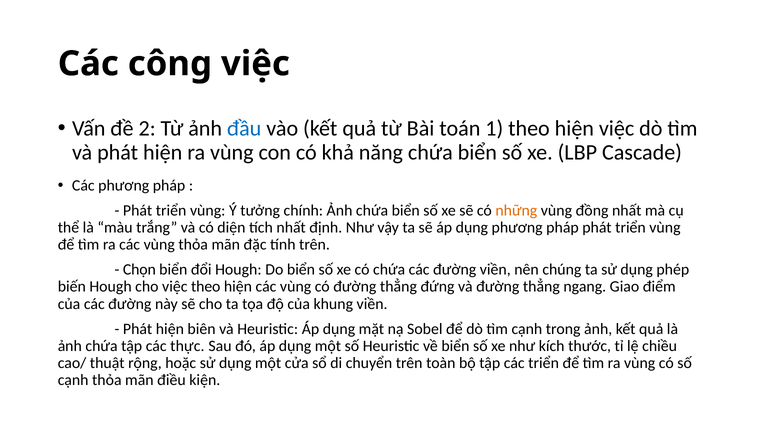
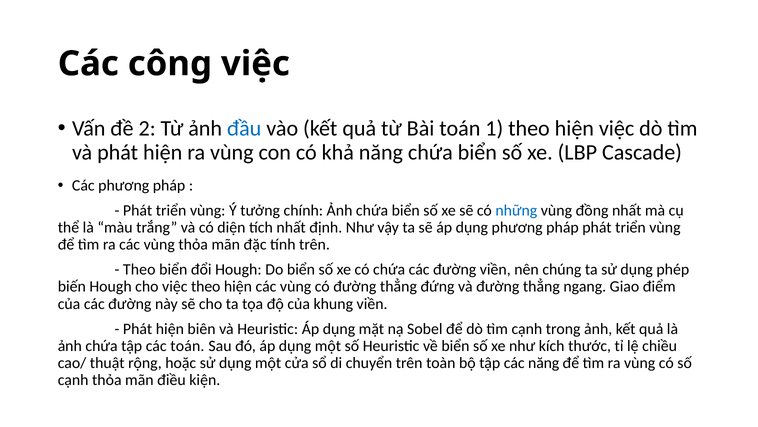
những colour: orange -> blue
Chọn at (139, 269): Chọn -> Theo
các thực: thực -> toán
các triển: triển -> năng
